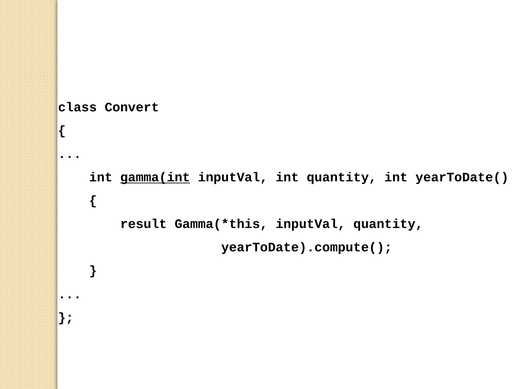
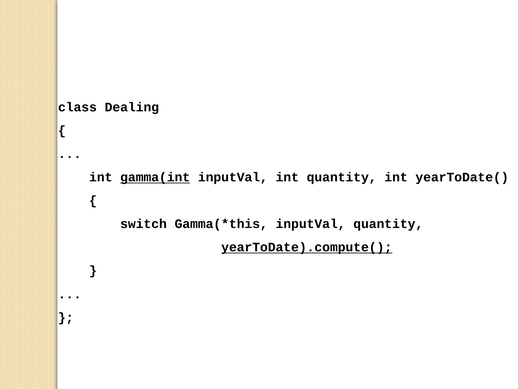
Convert: Convert -> Dealing
result: result -> switch
yearToDate).compute( underline: none -> present
